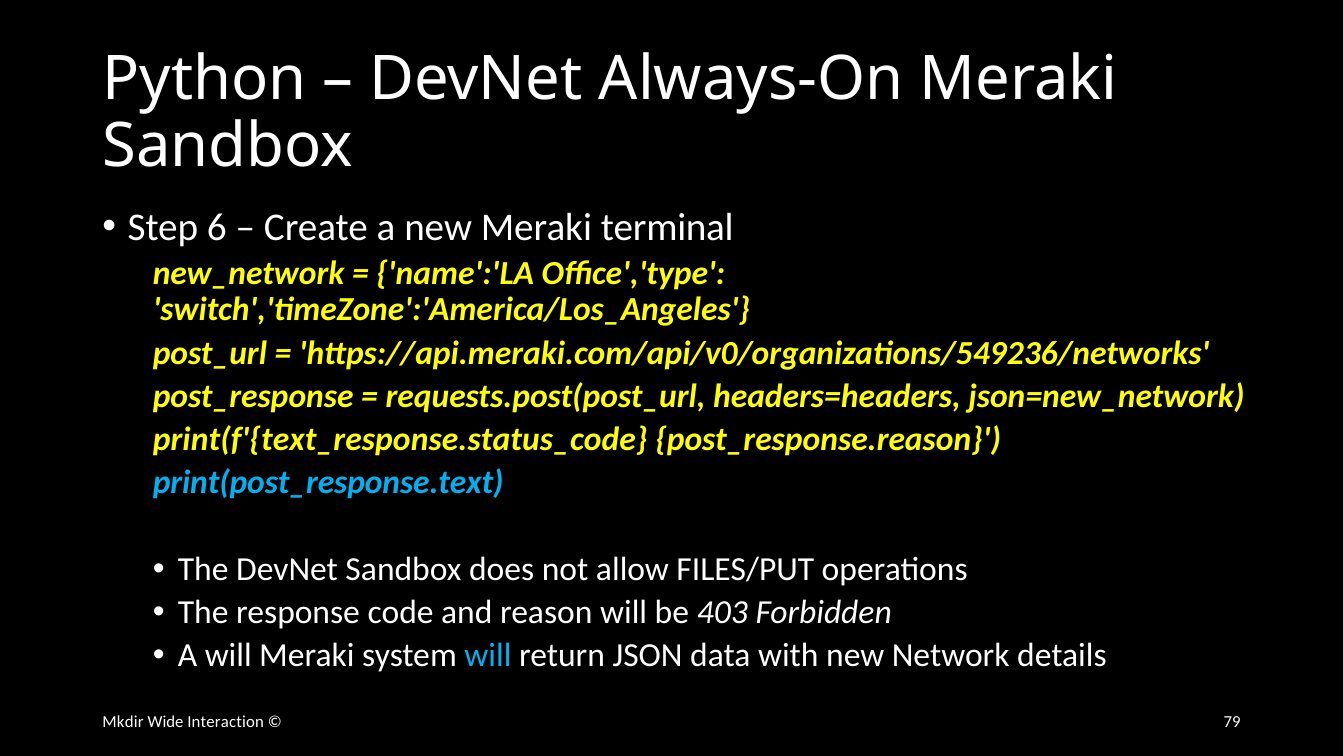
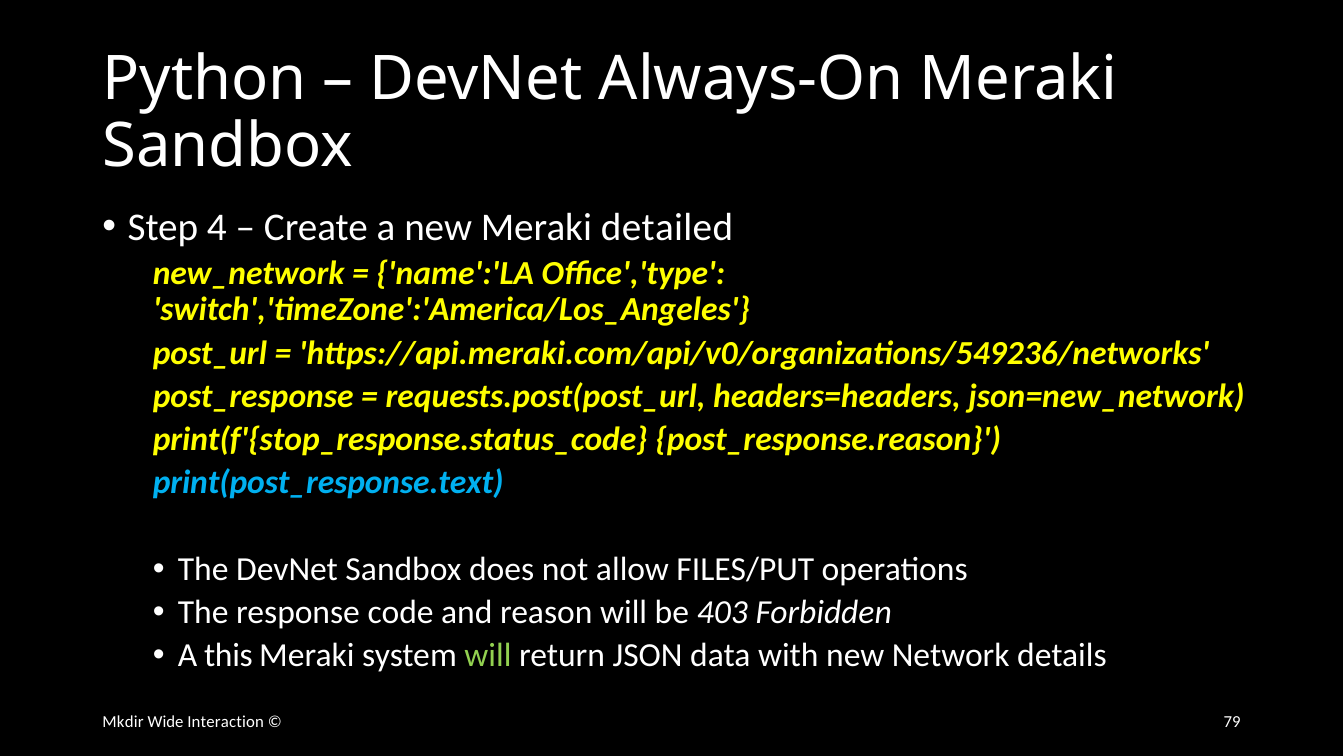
6: 6 -> 4
terminal: terminal -> detailed
print(f'{text_response.status_code: print(f'{text_response.status_code -> print(f'{stop_response.status_code
A will: will -> this
will at (488, 655) colour: light blue -> light green
